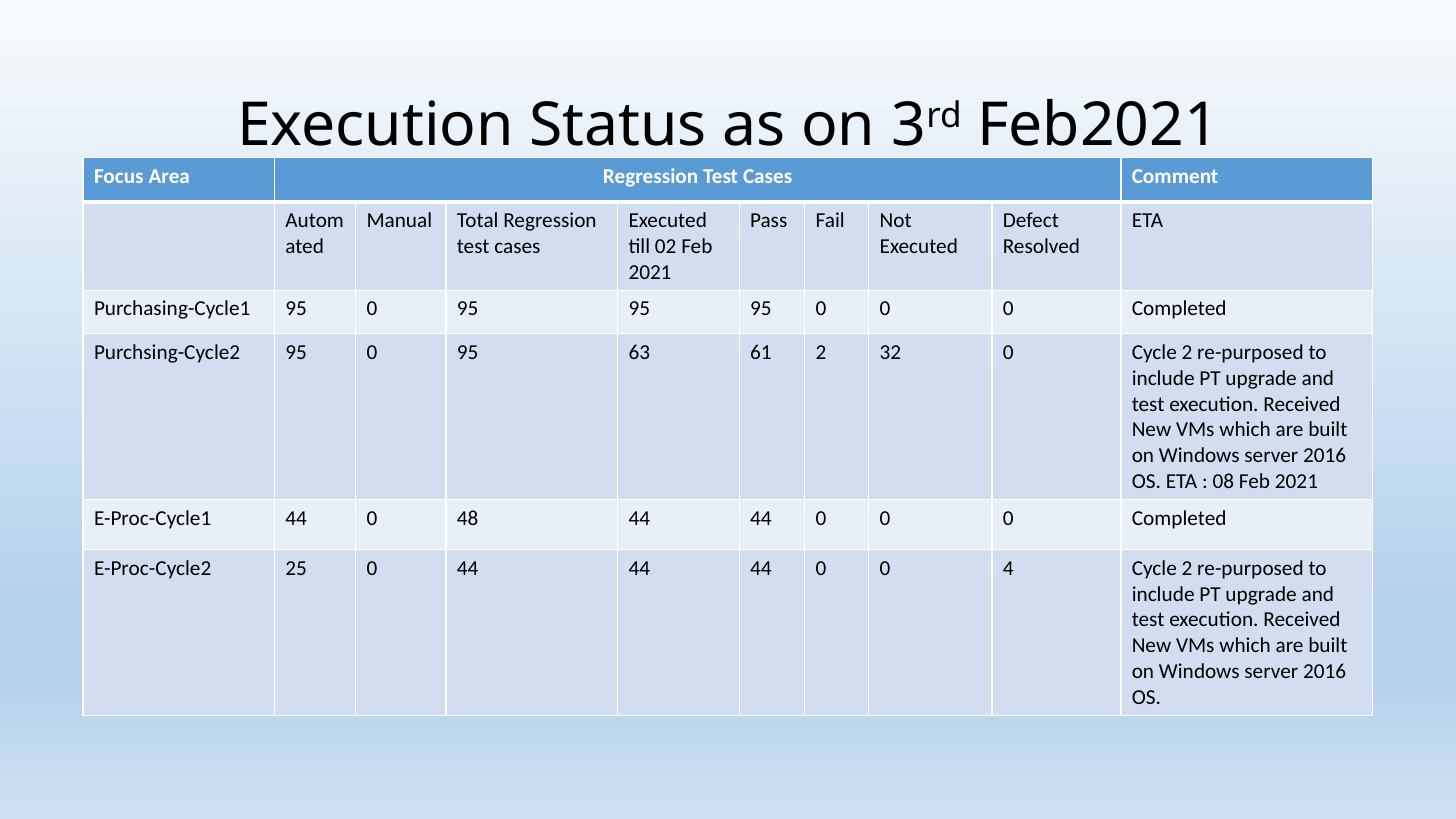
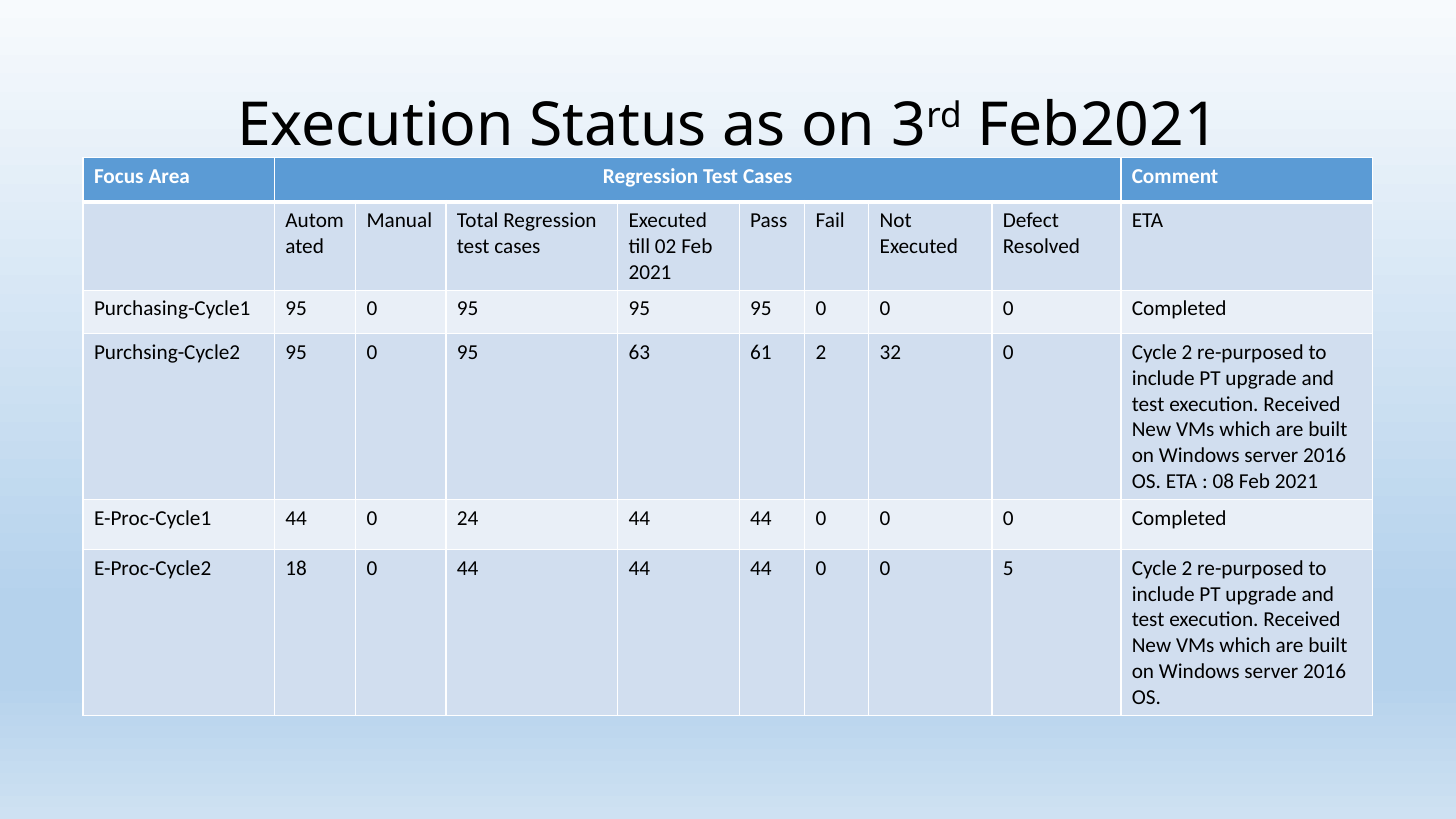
48: 48 -> 24
25: 25 -> 18
4: 4 -> 5
